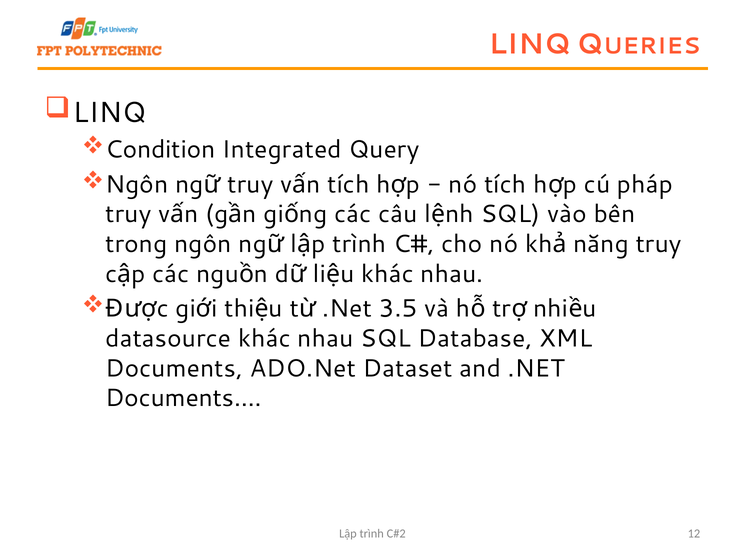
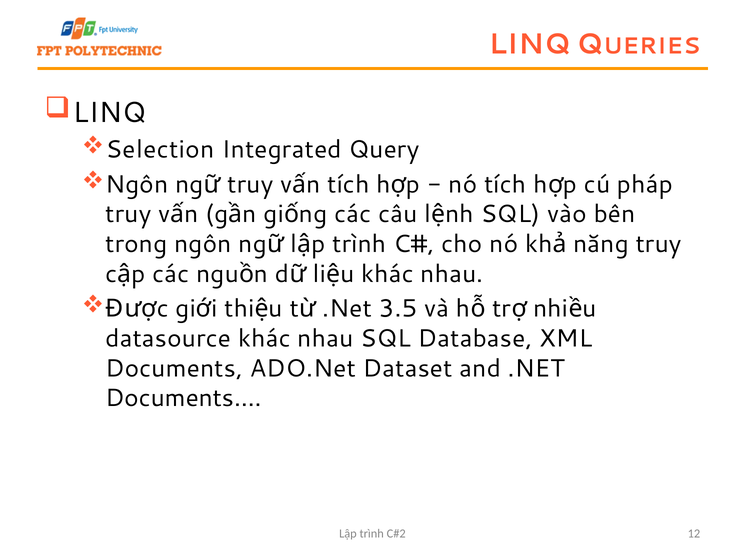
Condition: Condition -> Selection
